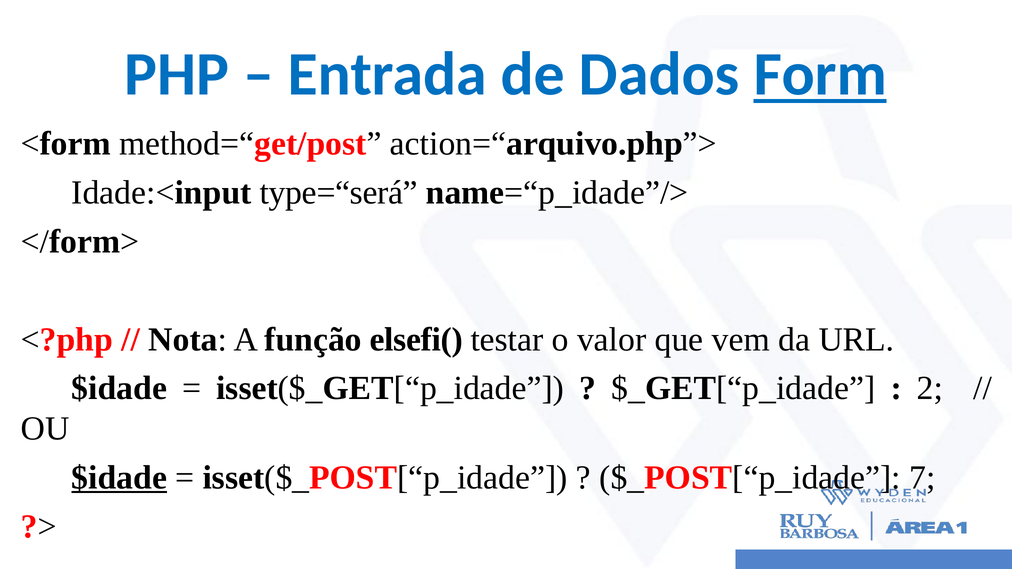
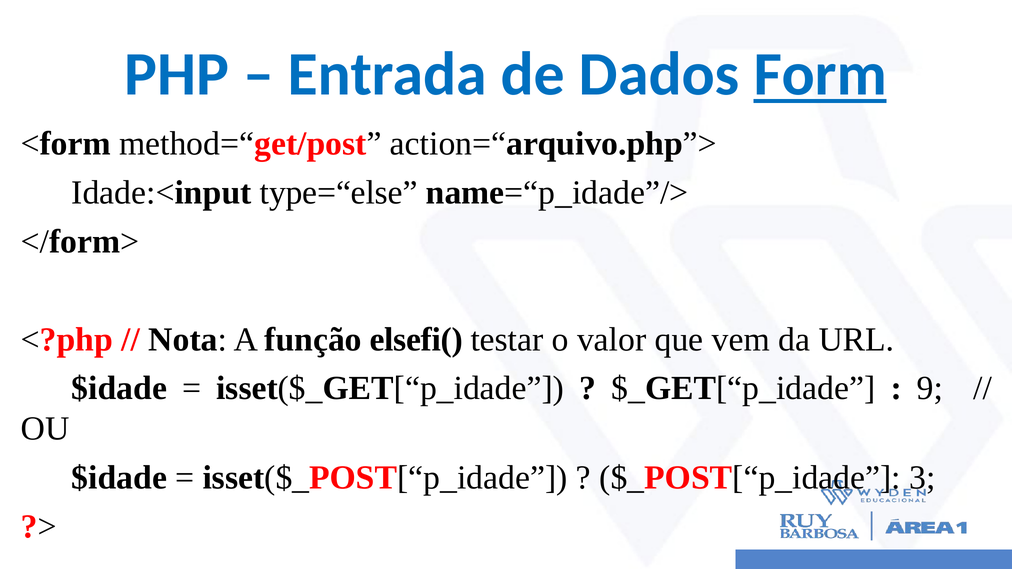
type=“será: type=“será -> type=“else
2: 2 -> 9
$idade at (119, 478) underline: present -> none
7: 7 -> 3
